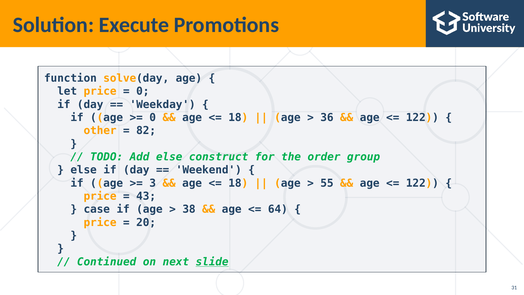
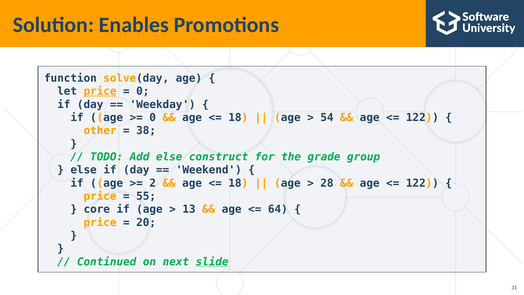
Execute: Execute -> Enables
price at (100, 91) underline: none -> present
36: 36 -> 54
82: 82 -> 38
order: order -> grade
3: 3 -> 2
55: 55 -> 28
43: 43 -> 55
case: case -> core
38: 38 -> 13
